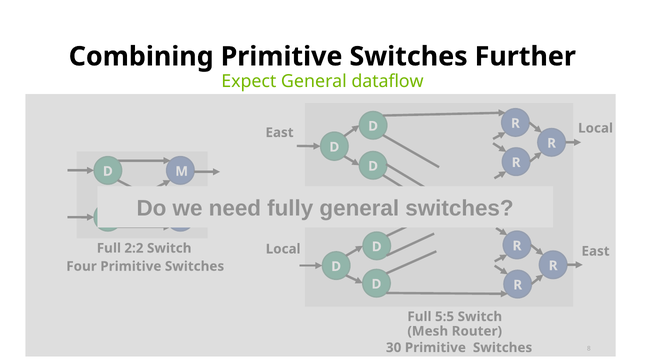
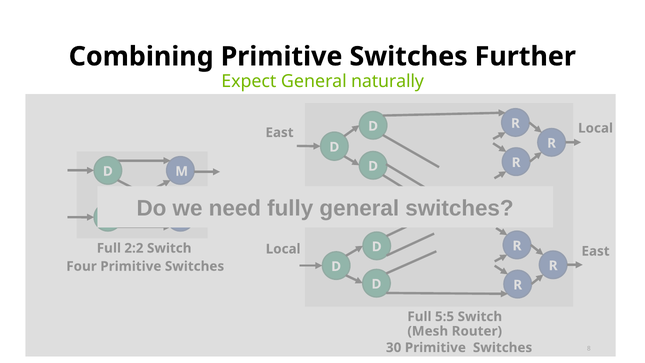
dataflow: dataflow -> naturally
